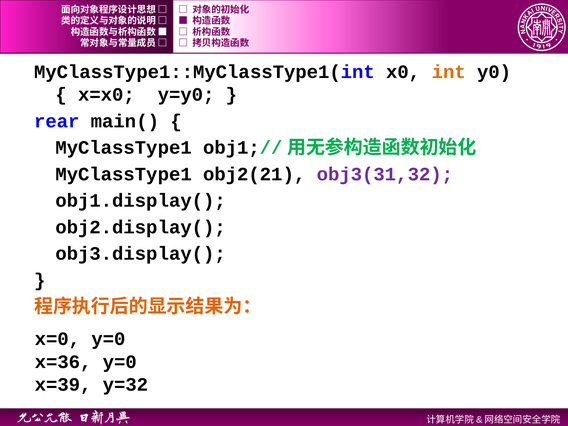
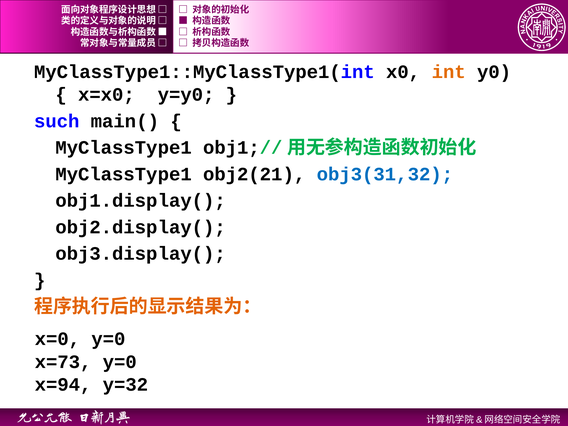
rear: rear -> such
obj3(31,32 colour: purple -> blue
x=36: x=36 -> x=73
x=39: x=39 -> x=94
